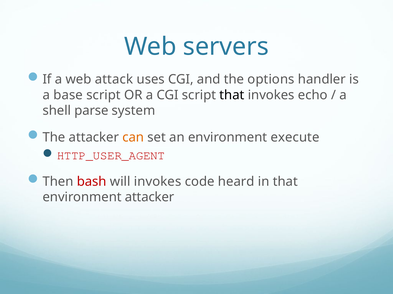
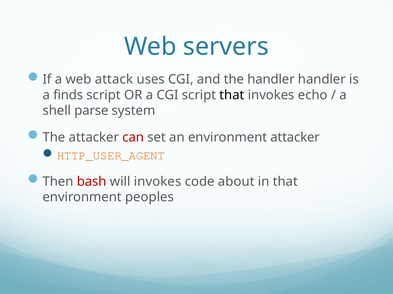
the options: options -> handler
base: base -> finds
can colour: orange -> red
environment execute: execute -> attacker
HTTP_USER_AGENT colour: red -> orange
heard: heard -> about
environment attacker: attacker -> peoples
